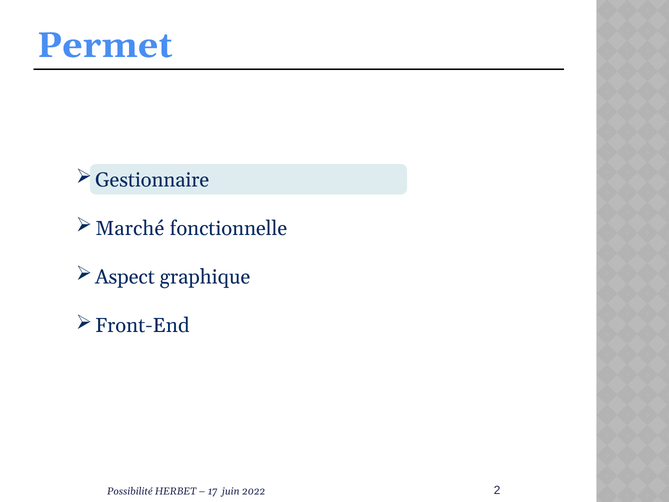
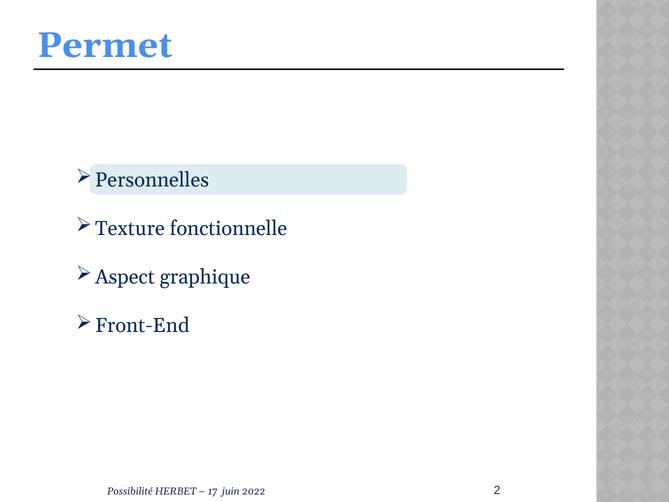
Gestionnaire: Gestionnaire -> Personnelles
Marché: Marché -> Texture
